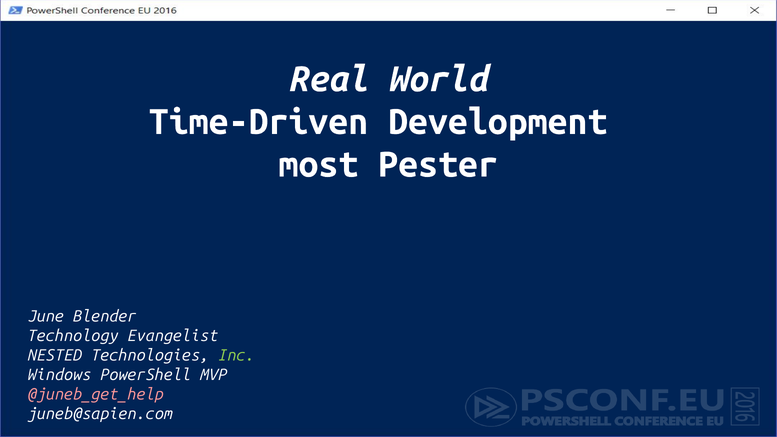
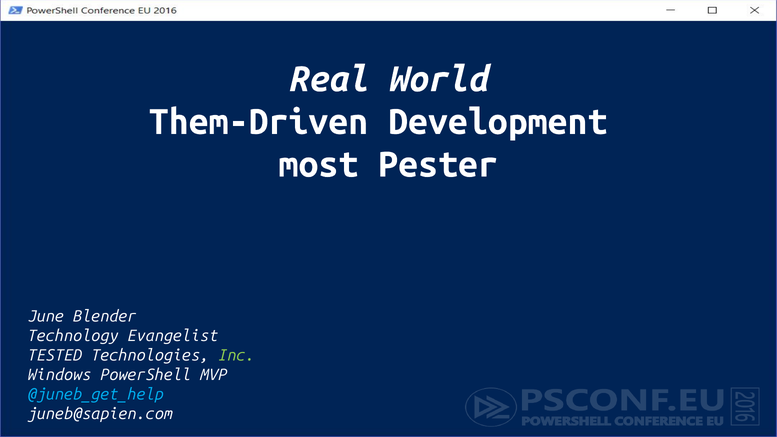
Time-Driven: Time-Driven -> Them-Driven
NESTED: NESTED -> TESTED
@juneb_get_help colour: pink -> light blue
